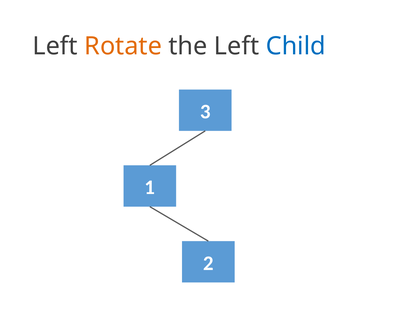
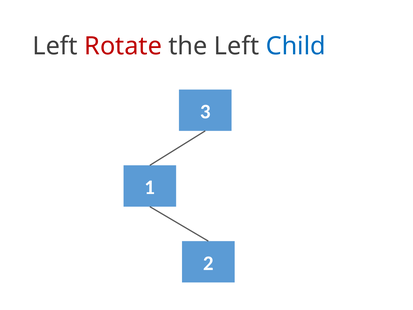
Rotate colour: orange -> red
